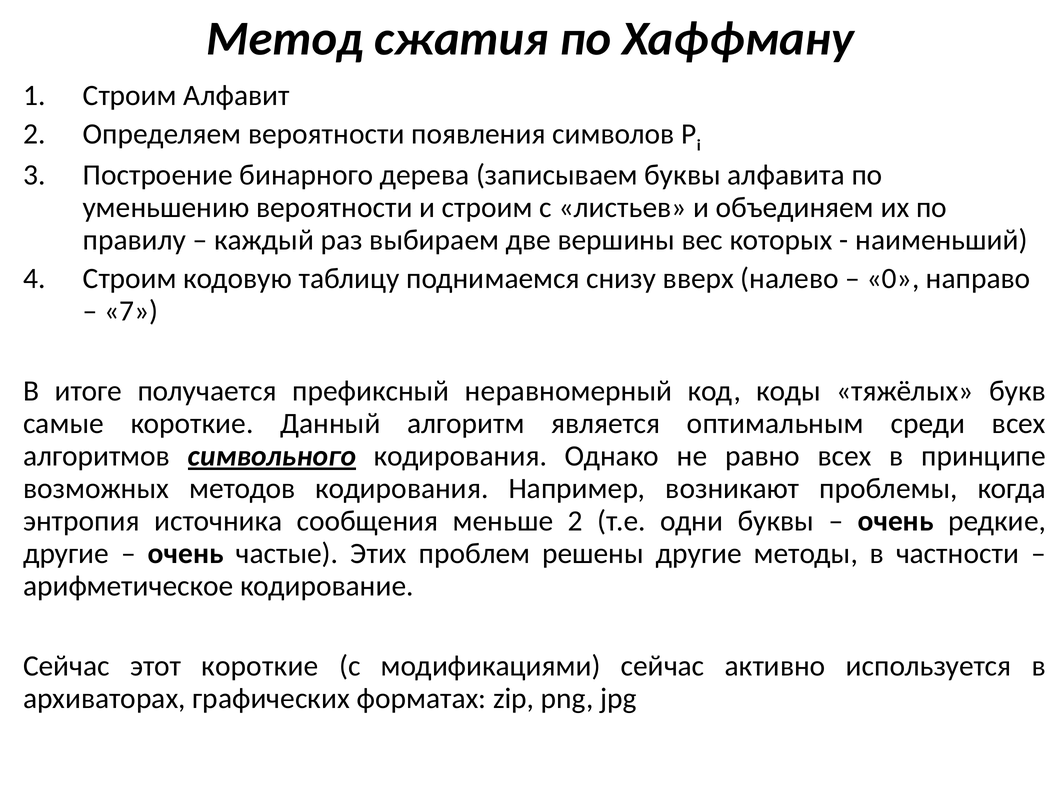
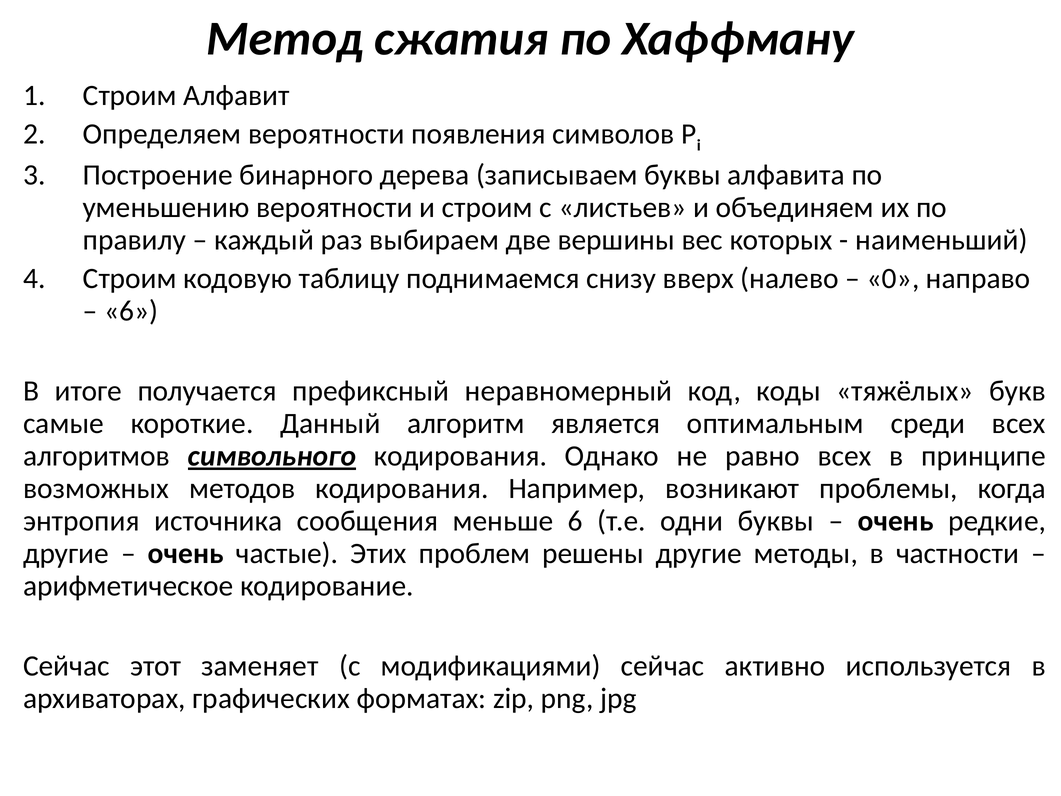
7 at (131, 311): 7 -> 6
меньше 2: 2 -> 6
этот короткие: короткие -> заменяет
